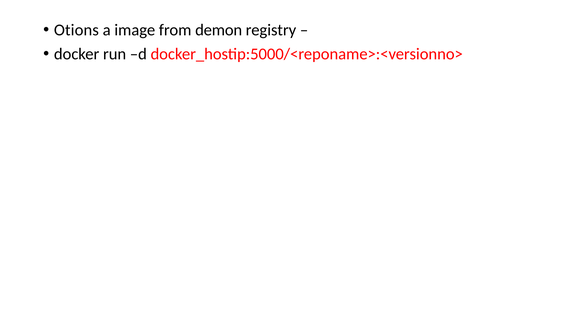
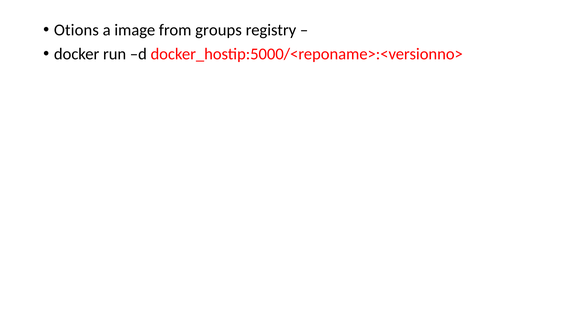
demon: demon -> groups
